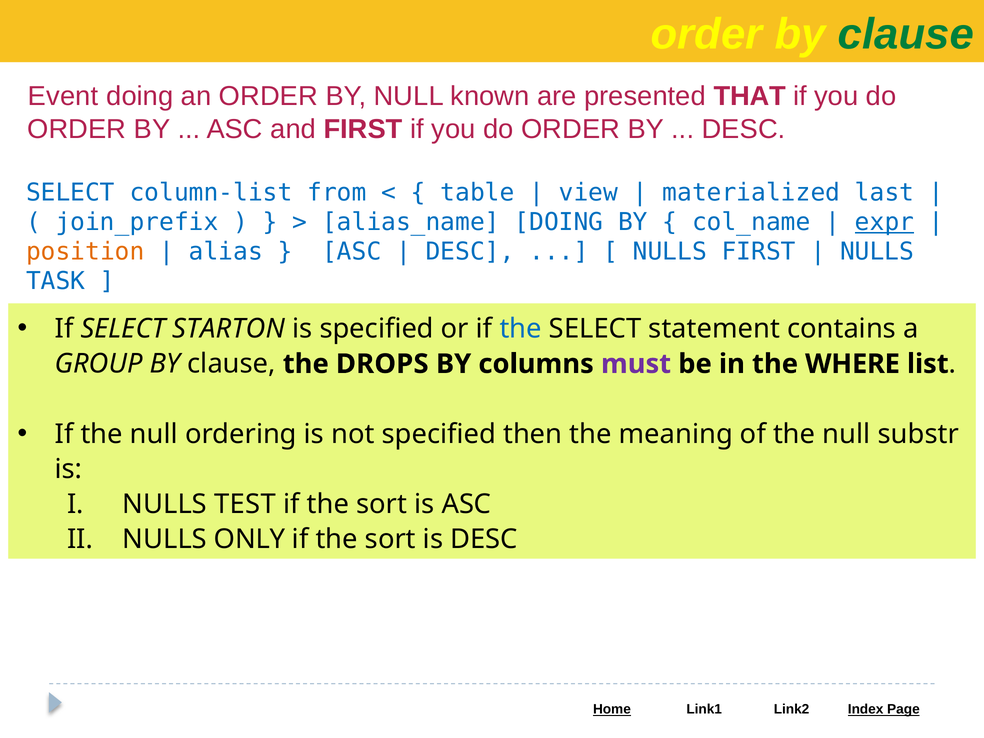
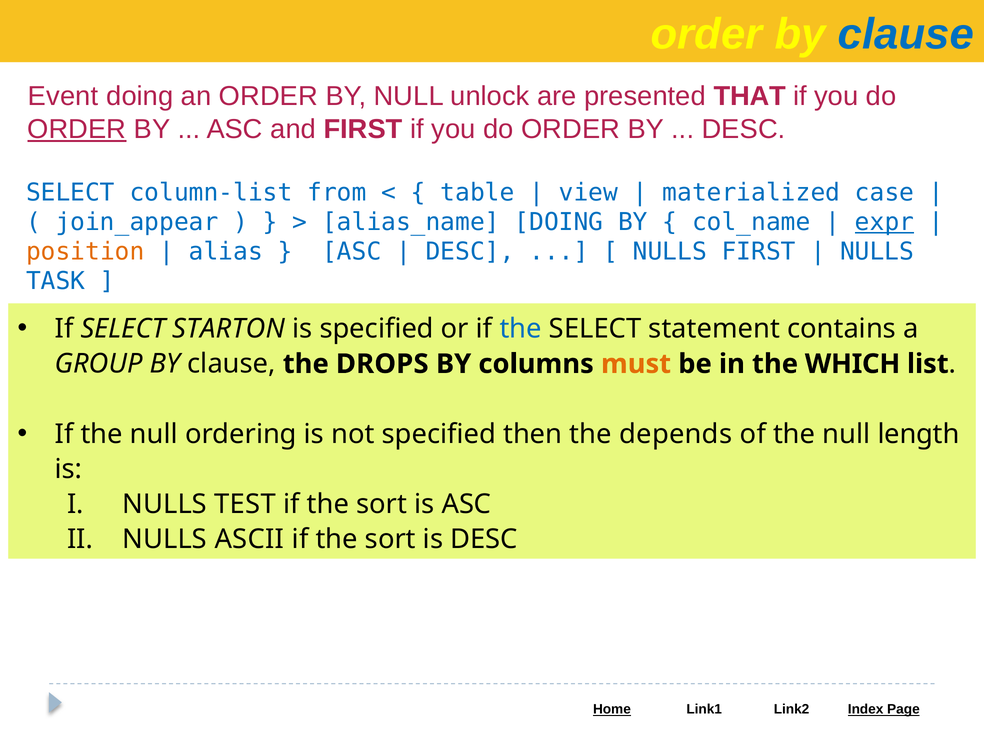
clause at (906, 34) colour: green -> blue
known: known -> unlock
ORDER at (77, 129) underline: none -> present
last: last -> case
join_prefix: join_prefix -> join_appear
must colour: purple -> orange
WHERE: WHERE -> WHICH
meaning: meaning -> depends
substr: substr -> length
ONLY: ONLY -> ASCII
